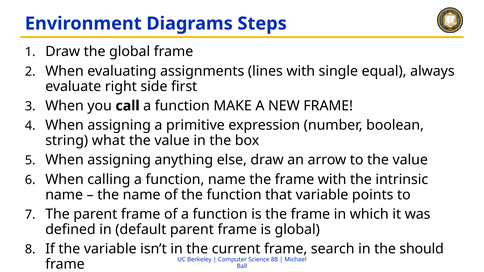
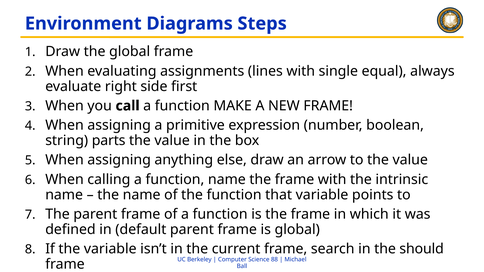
what: what -> parts
